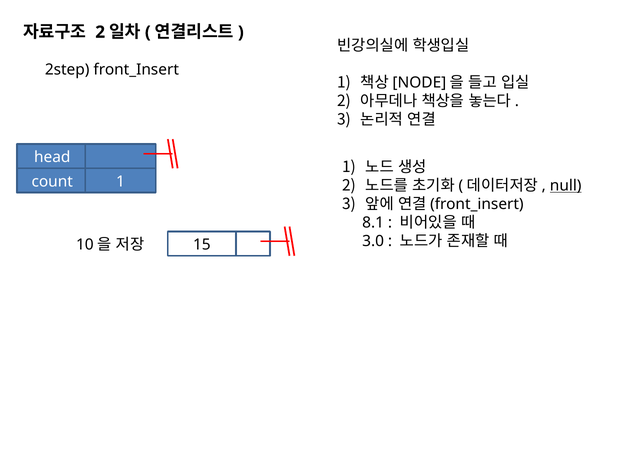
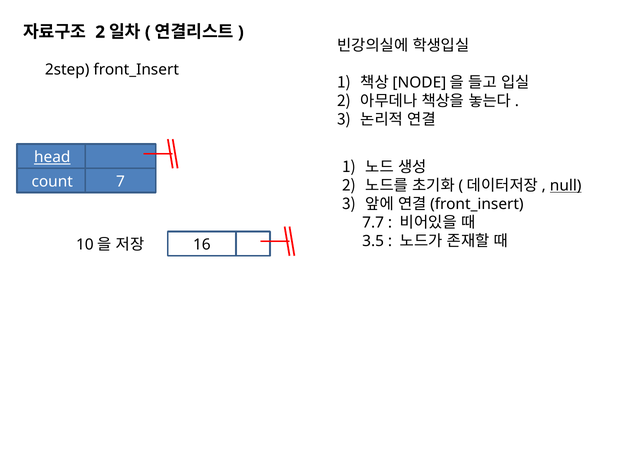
head underline: none -> present
count 1: 1 -> 7
8.1: 8.1 -> 7.7
3.0: 3.0 -> 3.5
15: 15 -> 16
